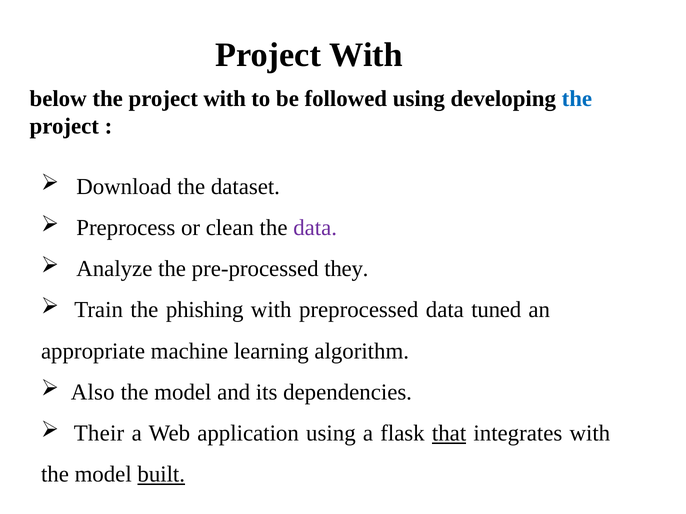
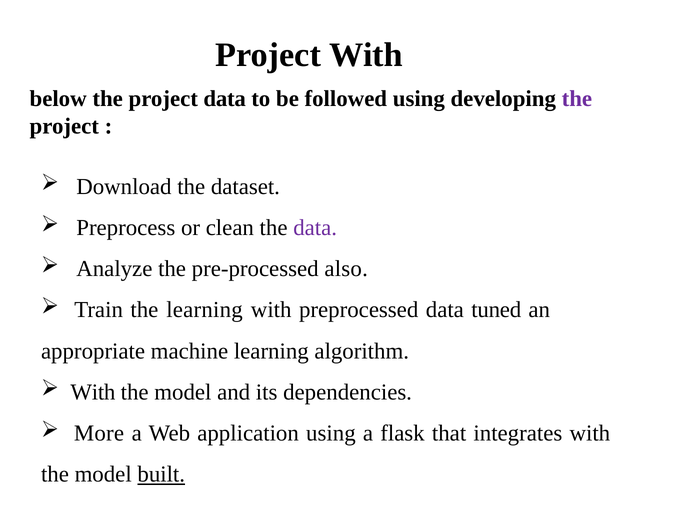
the project with: with -> data
the at (577, 99) colour: blue -> purple
they: they -> also
the phishing: phishing -> learning
Also at (93, 393): Also -> With
Their: Their -> More
that underline: present -> none
